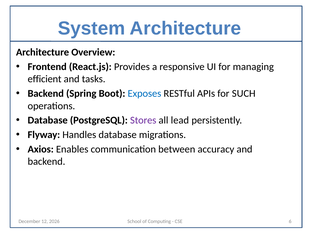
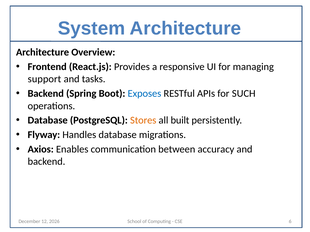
efficient: efficient -> support
Stores colour: purple -> orange
lead: lead -> built
